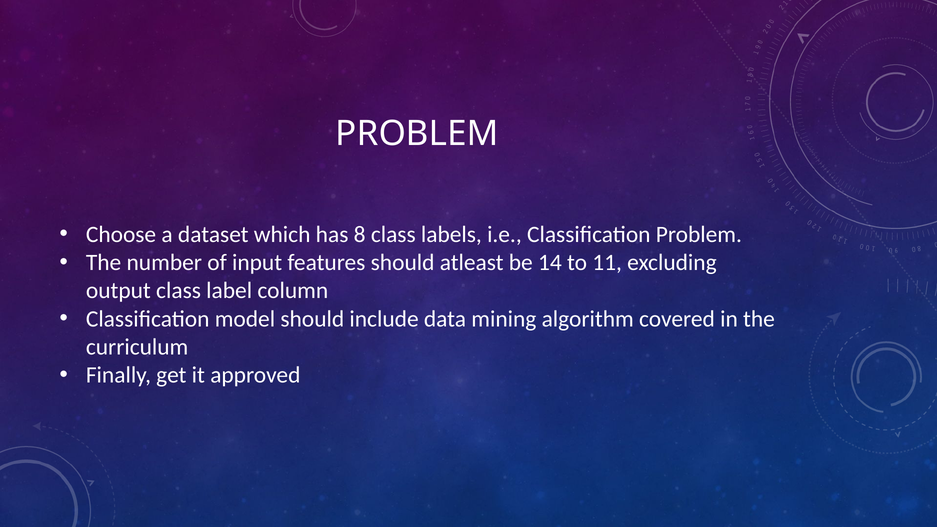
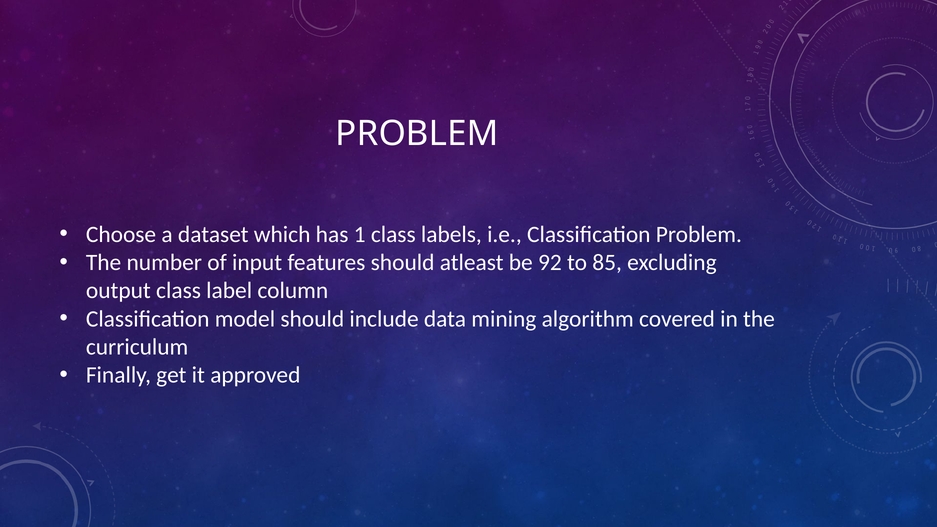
8: 8 -> 1
14: 14 -> 92
11: 11 -> 85
